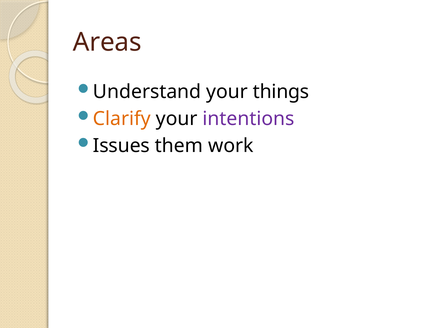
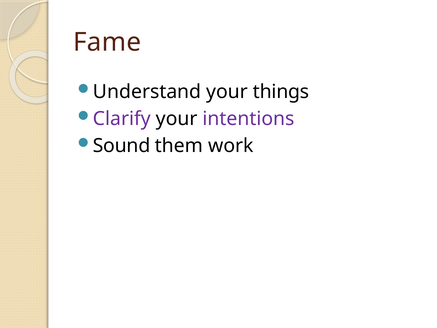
Areas: Areas -> Fame
Clarify colour: orange -> purple
Issues: Issues -> Sound
